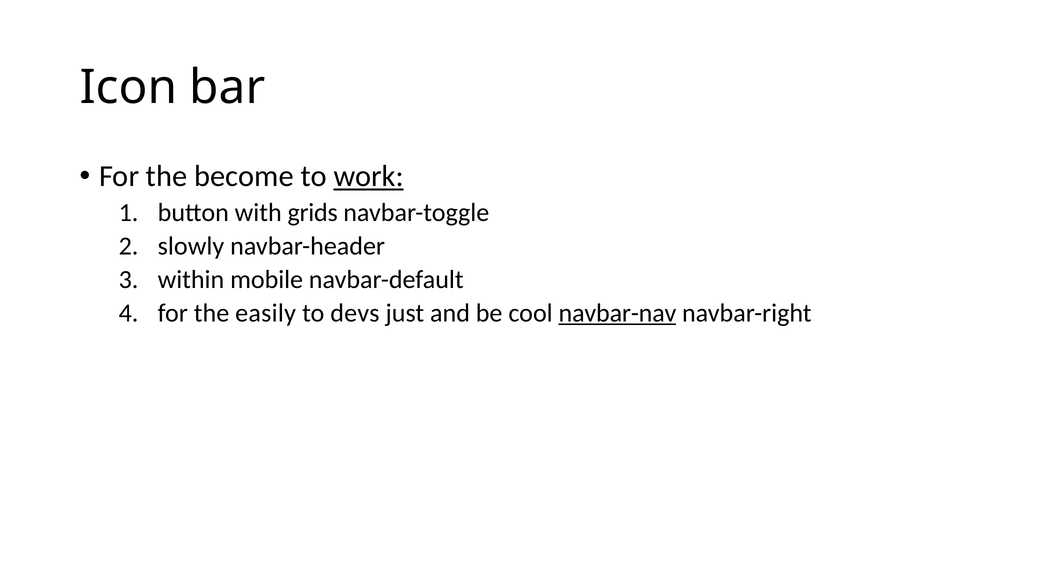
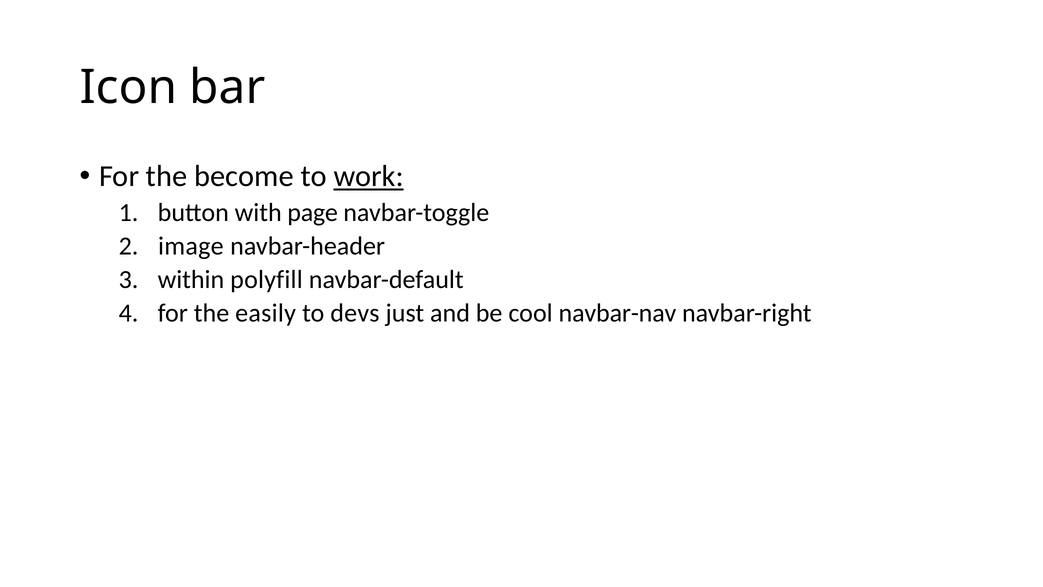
grids: grids -> page
slowly: slowly -> image
mobile: mobile -> polyfill
navbar-nav underline: present -> none
